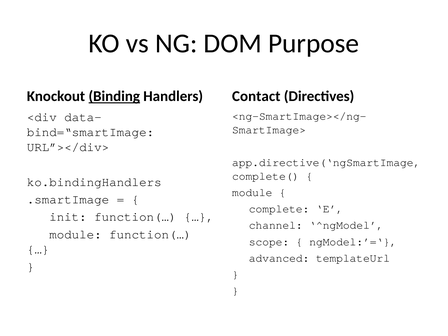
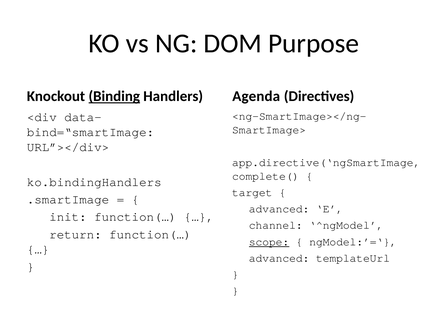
Contact: Contact -> Agenda
module at (252, 192): module -> target
complete at (279, 209): complete -> advanced
module at (75, 234): module -> return
scope underline: none -> present
